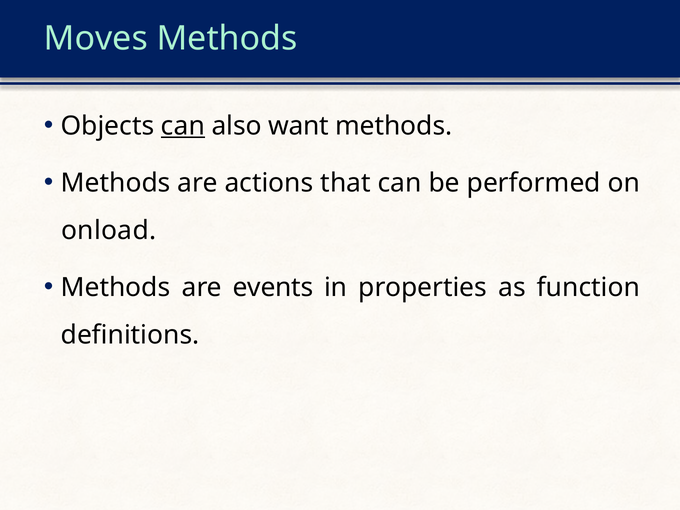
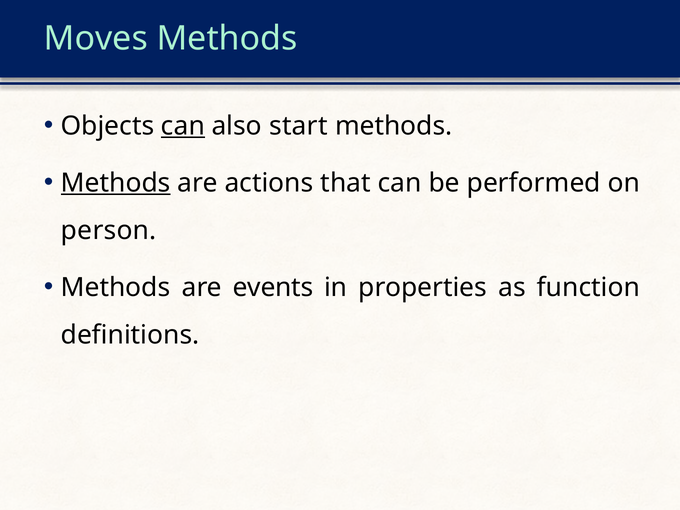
want: want -> start
Methods at (116, 183) underline: none -> present
onload: onload -> person
